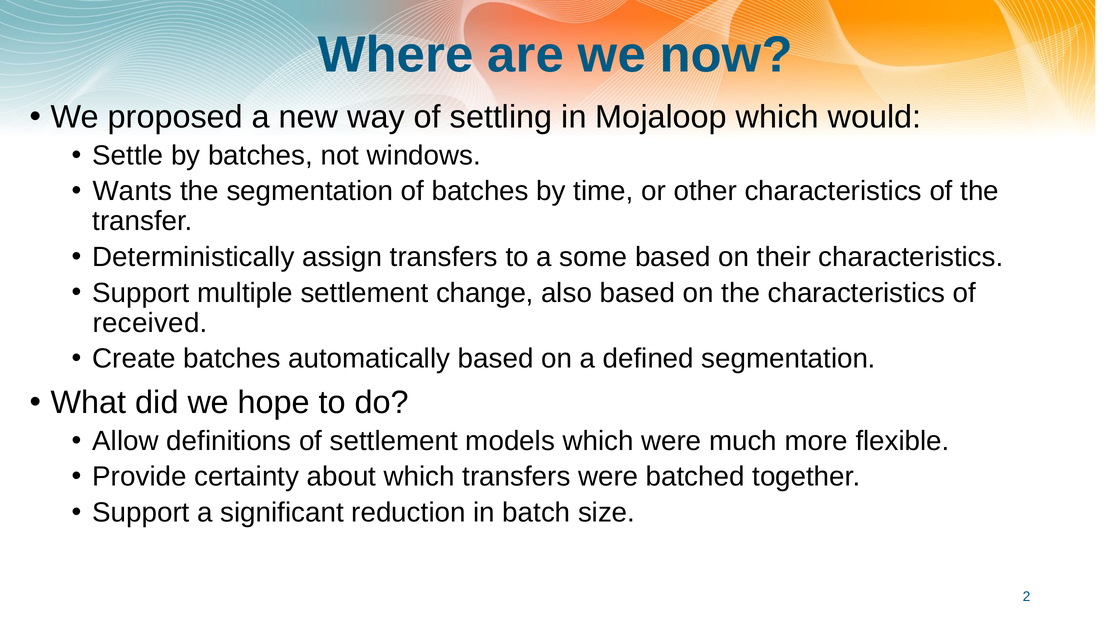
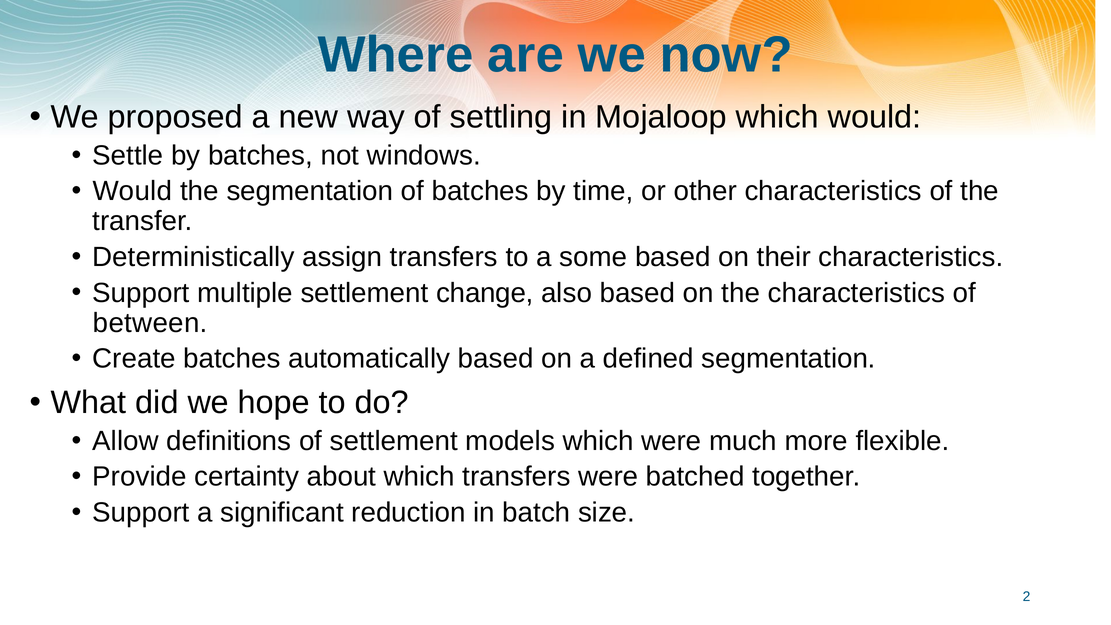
Wants at (132, 191): Wants -> Would
received: received -> between
